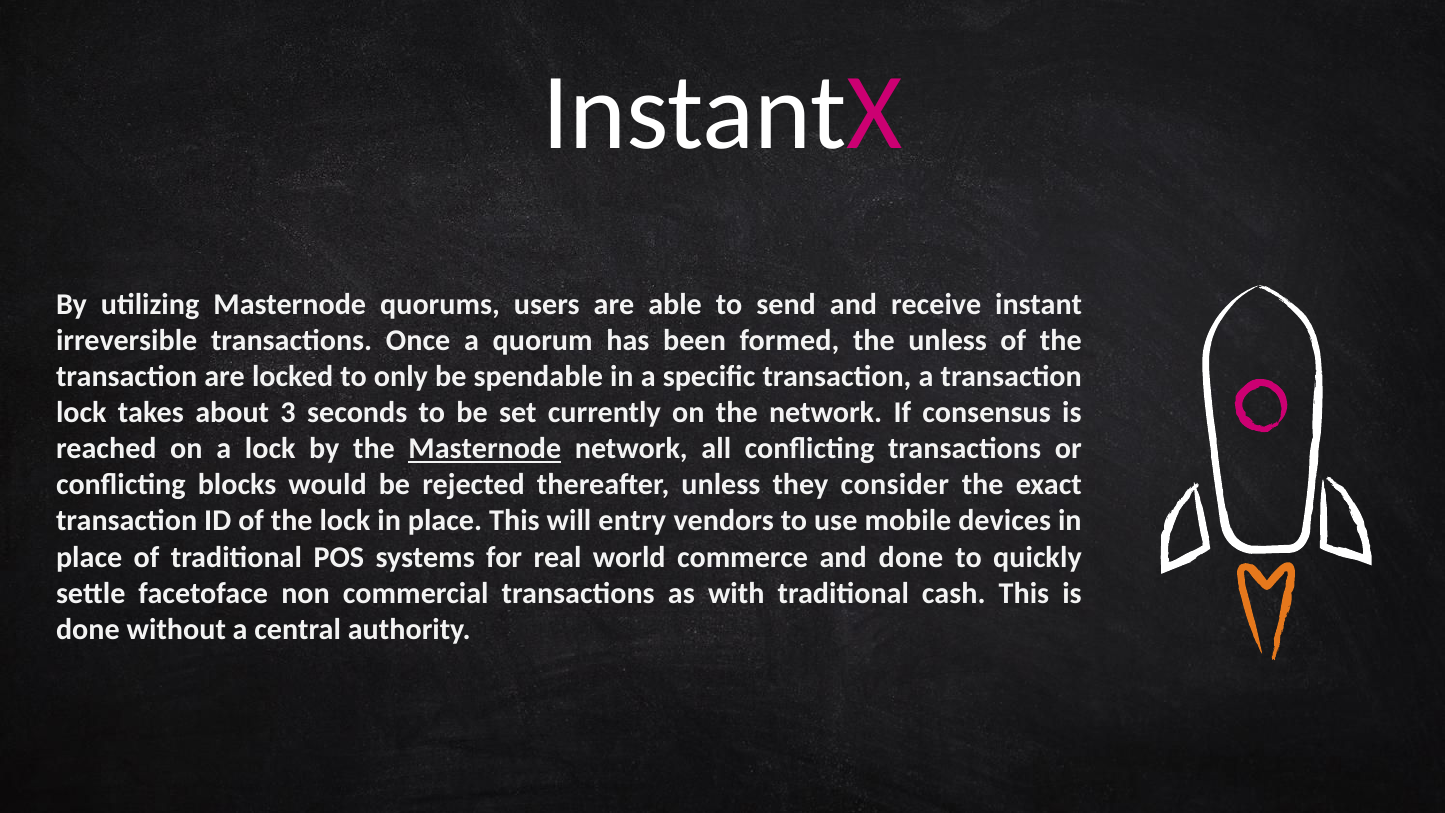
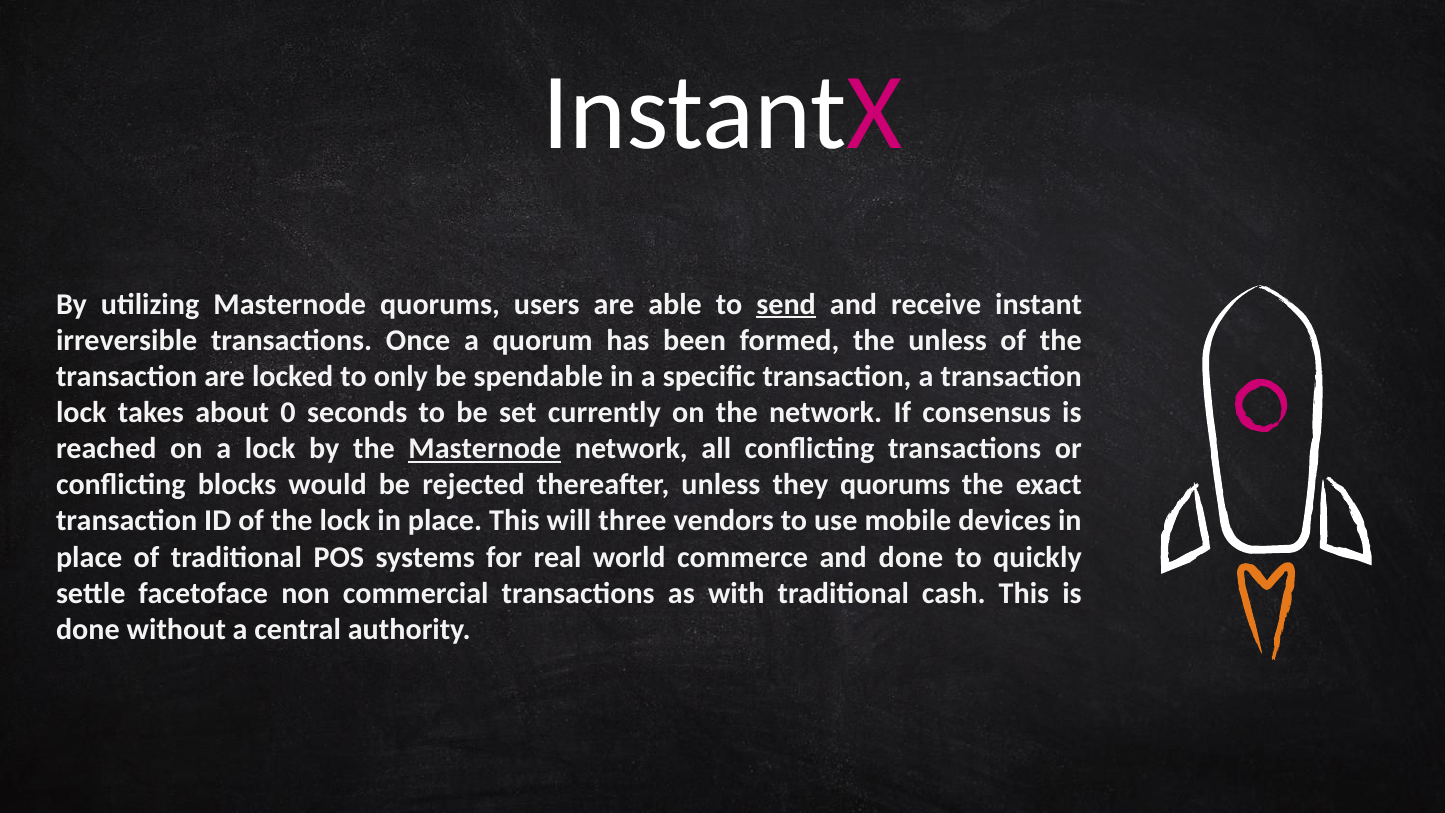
send underline: none -> present
3: 3 -> 0
they consider: consider -> quorums
entry: entry -> three
